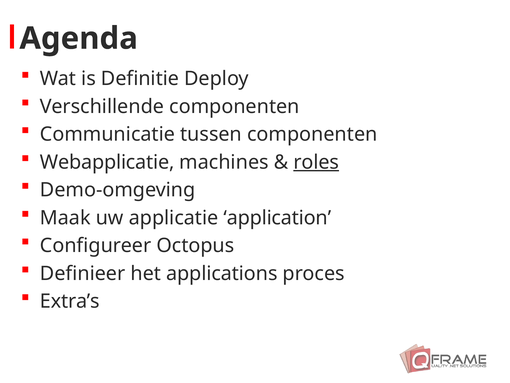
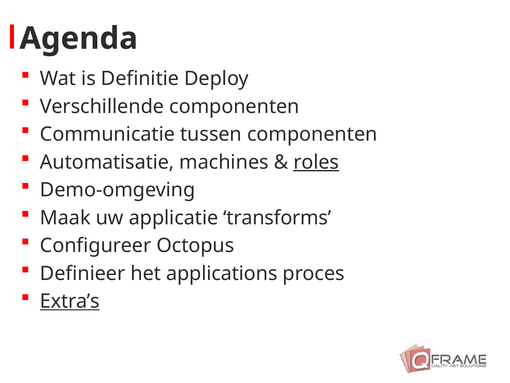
Webapplicatie: Webapplicatie -> Automatisatie
application: application -> transforms
Extra’s underline: none -> present
